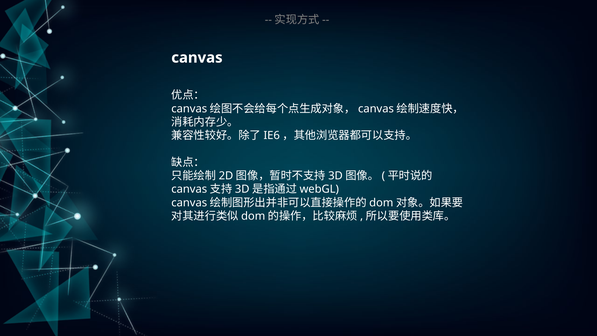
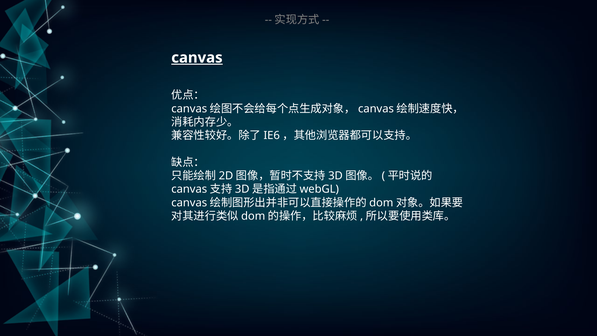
canvas underline: none -> present
